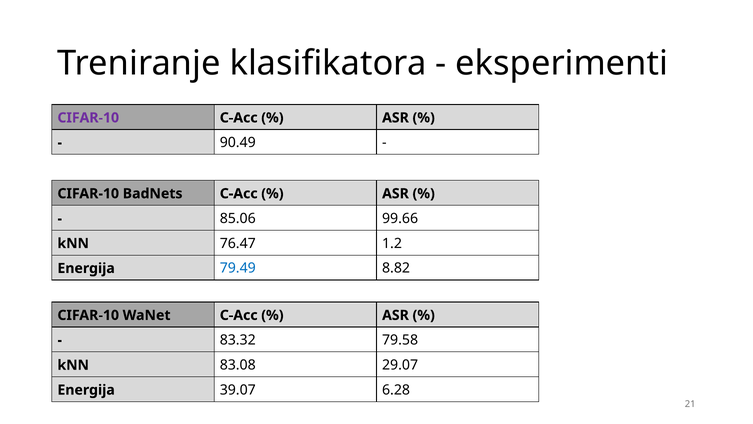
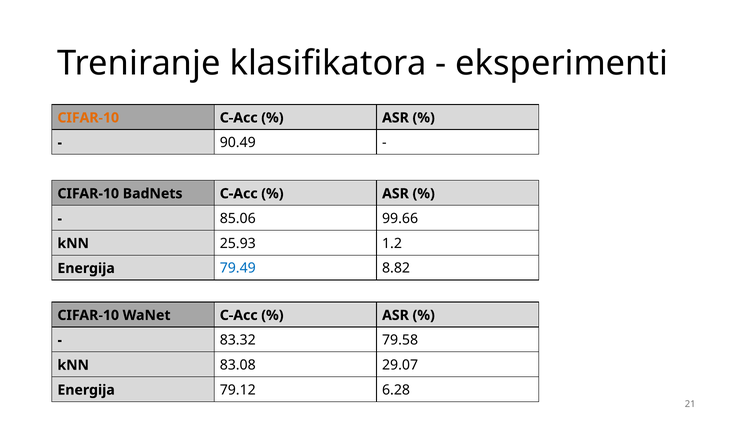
CIFAR-10 at (88, 118) colour: purple -> orange
76.47: 76.47 -> 25.93
39.07: 39.07 -> 79.12
